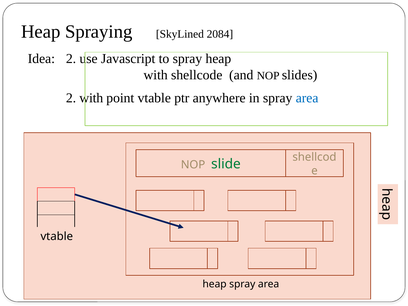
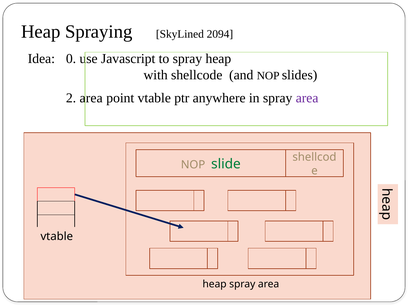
2084: 2084 -> 2094
Idea 2: 2 -> 0
2 with: with -> area
area at (307, 98) colour: blue -> purple
